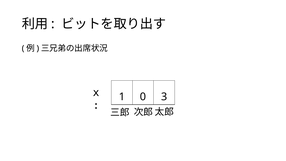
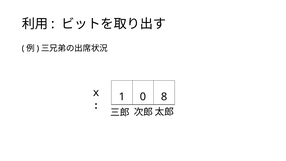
3: 3 -> 8
